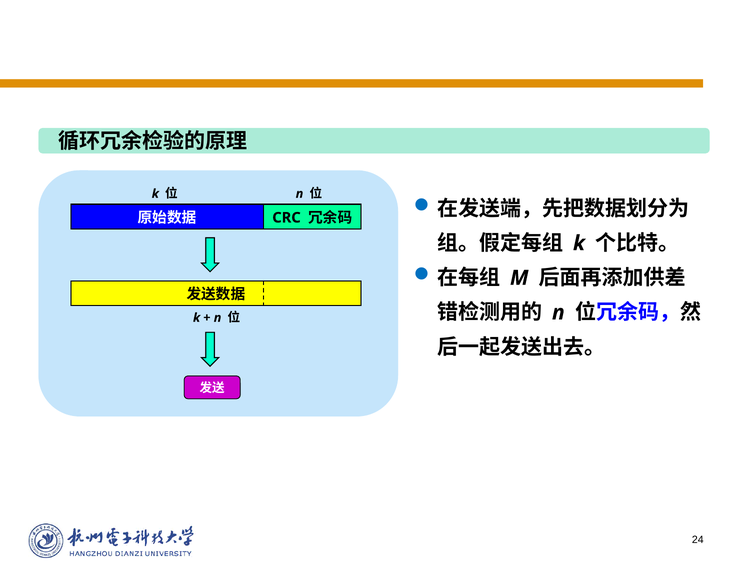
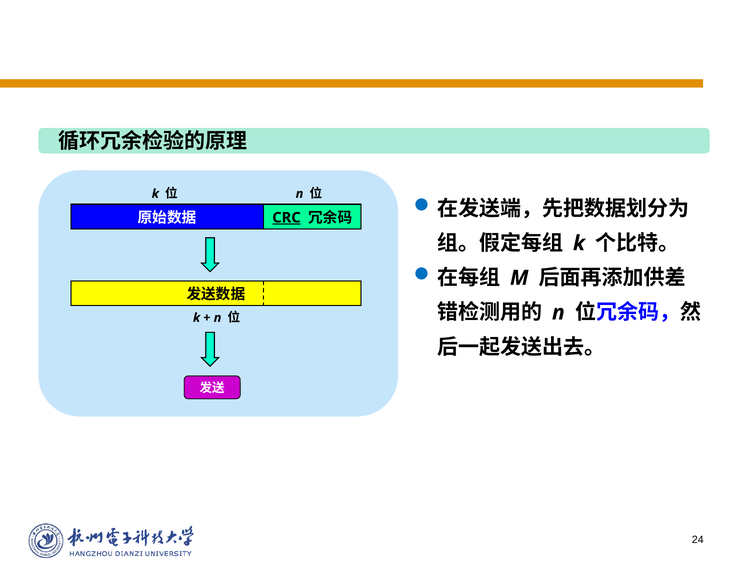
CRC underline: none -> present
